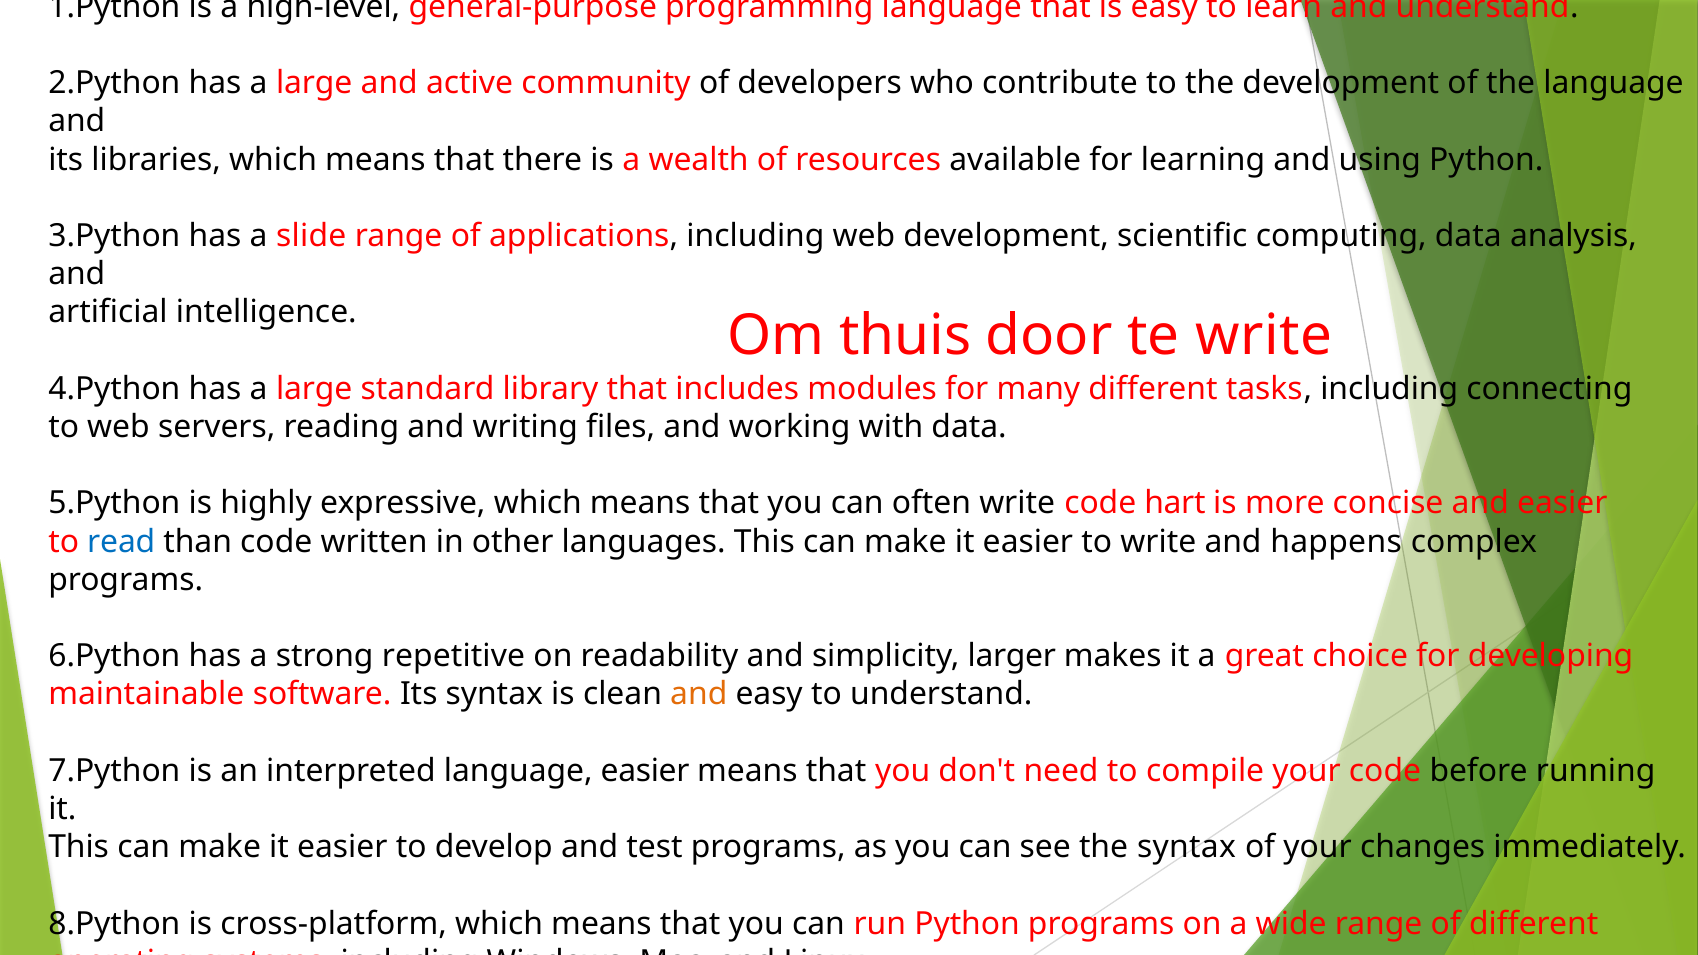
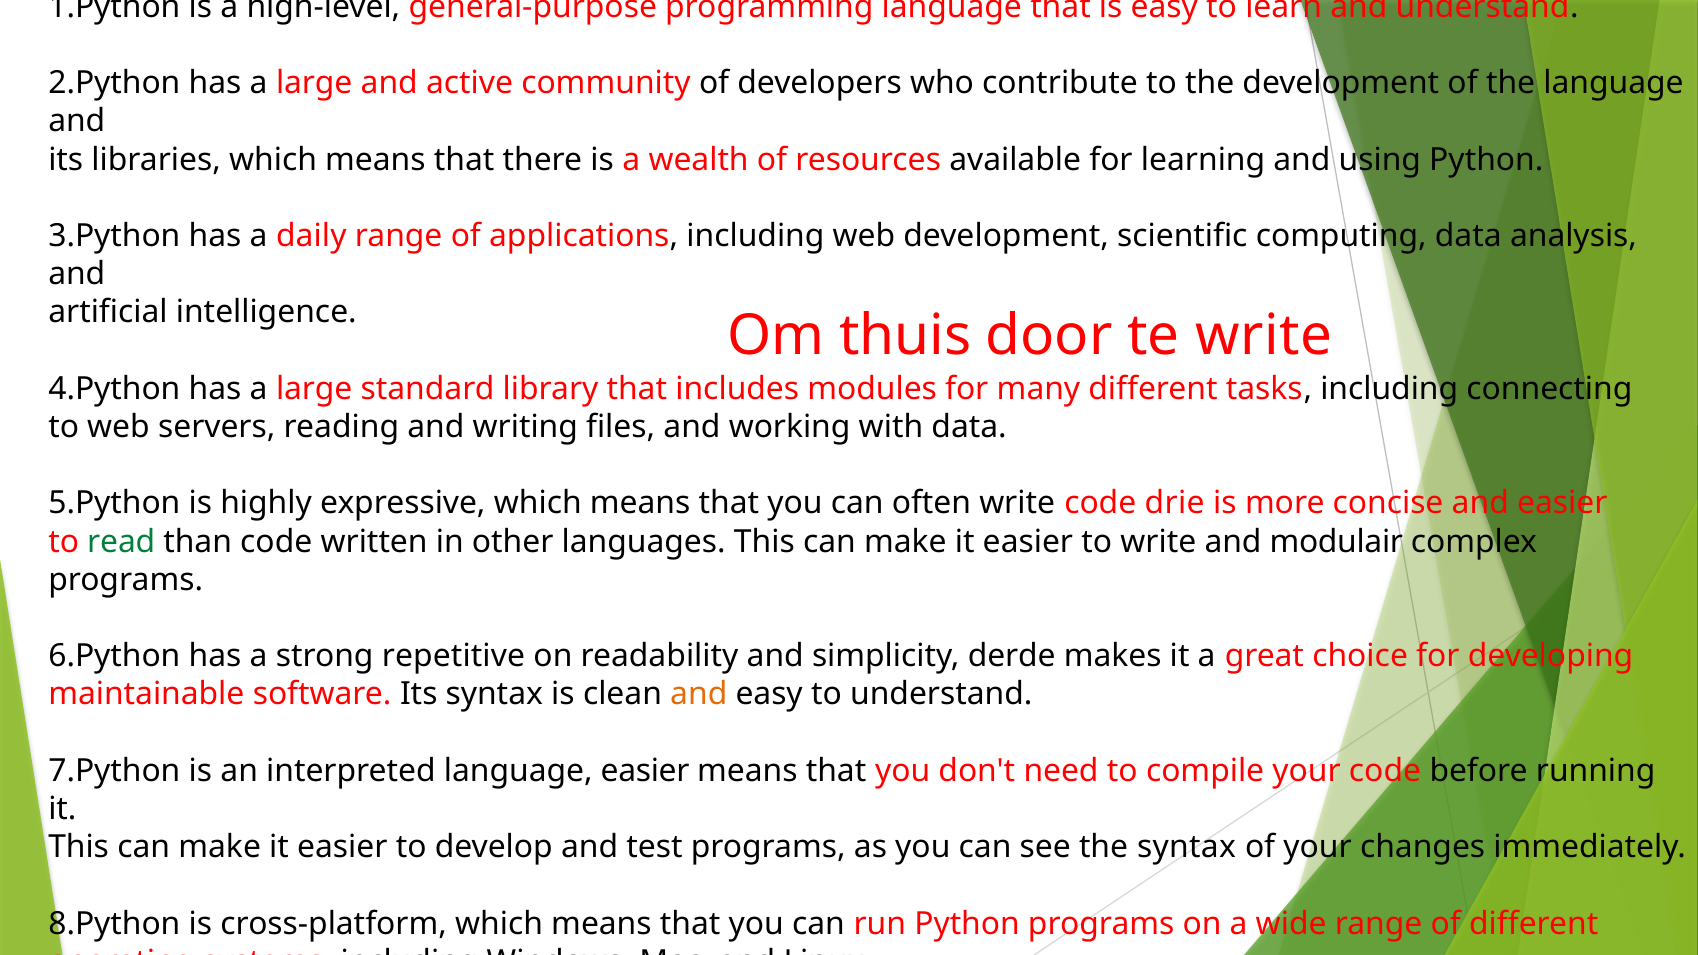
slide: slide -> daily
hart: hart -> drie
read colour: blue -> green
happens: happens -> modulair
larger: larger -> derde
